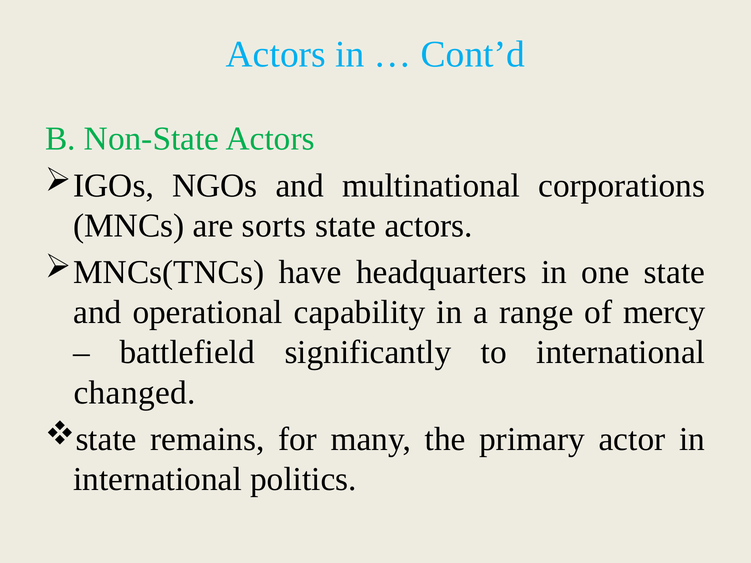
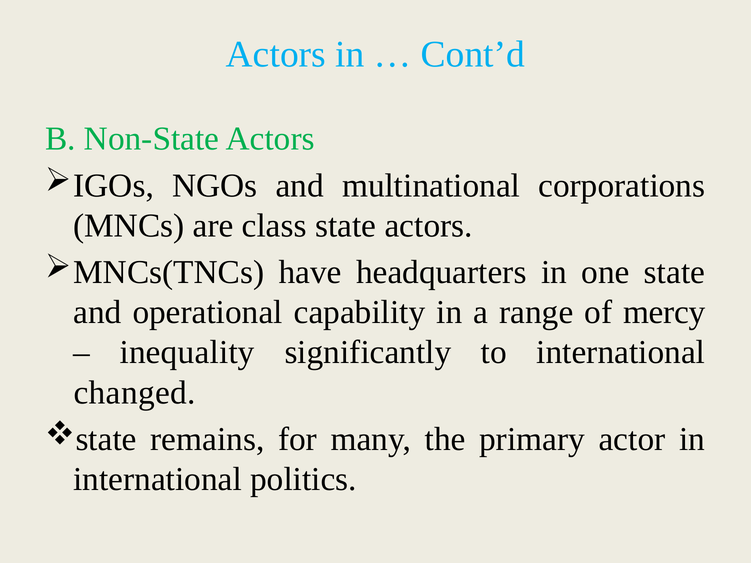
sorts: sorts -> class
battlefield: battlefield -> inequality
